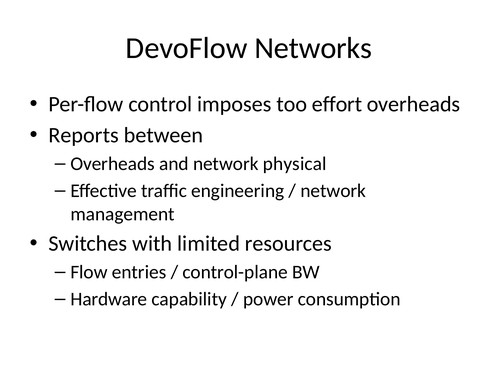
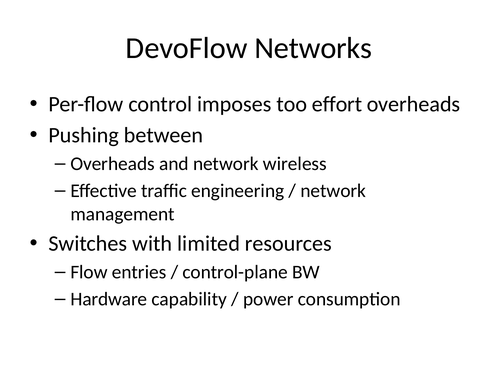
Reports: Reports -> Pushing
physical: physical -> wireless
